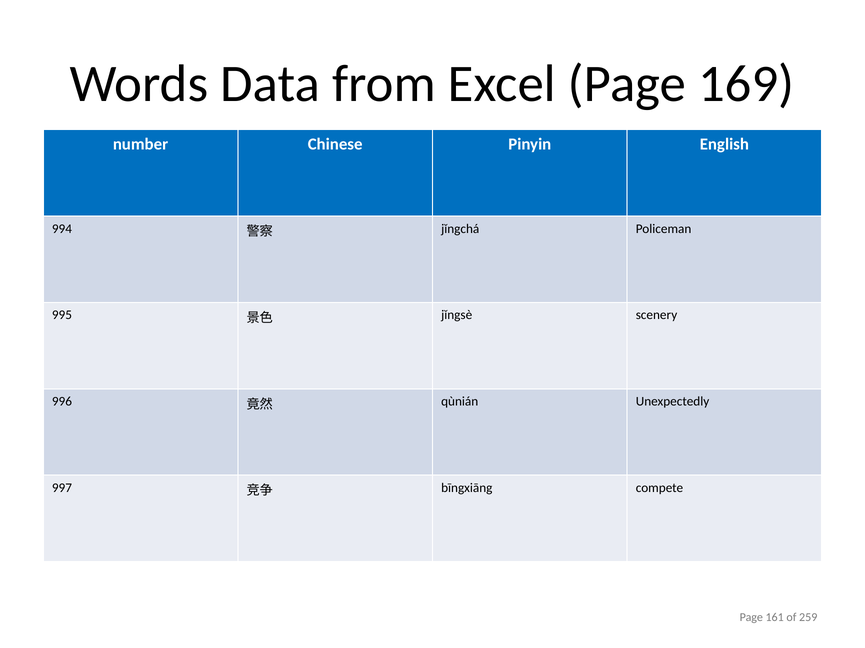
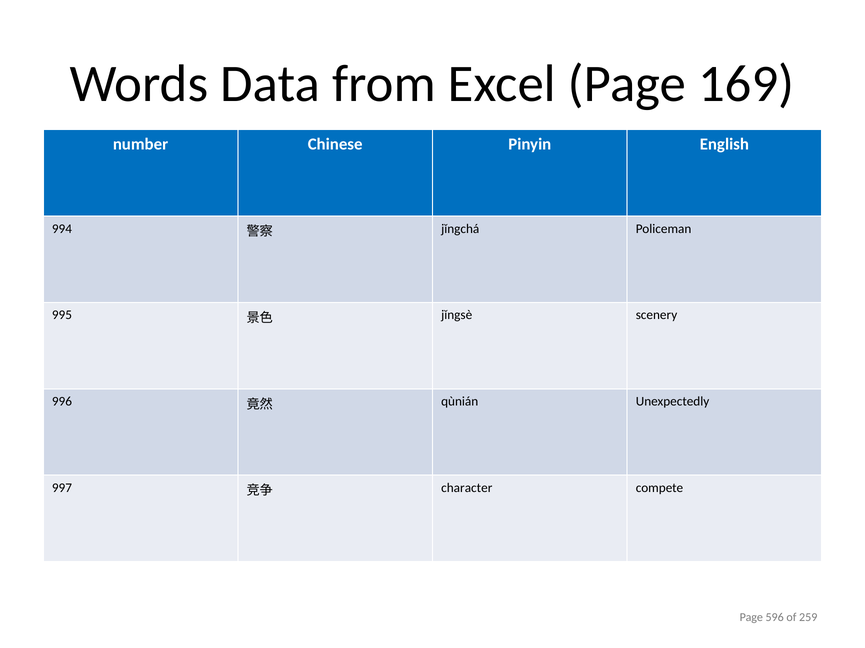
bīngxiāng: bīngxiāng -> character
161: 161 -> 596
